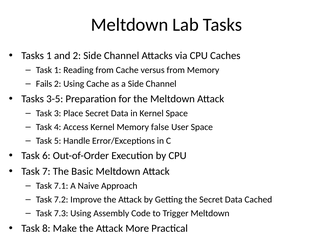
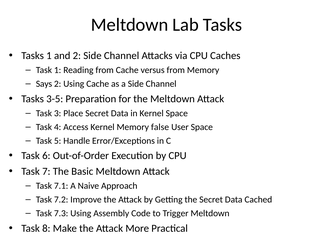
Fails: Fails -> Says
